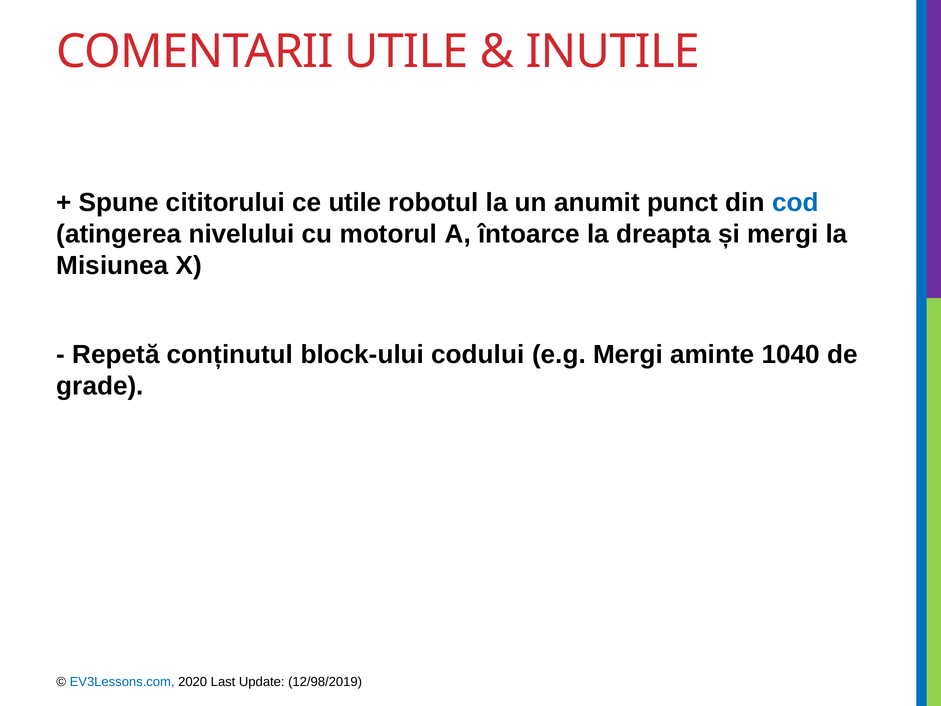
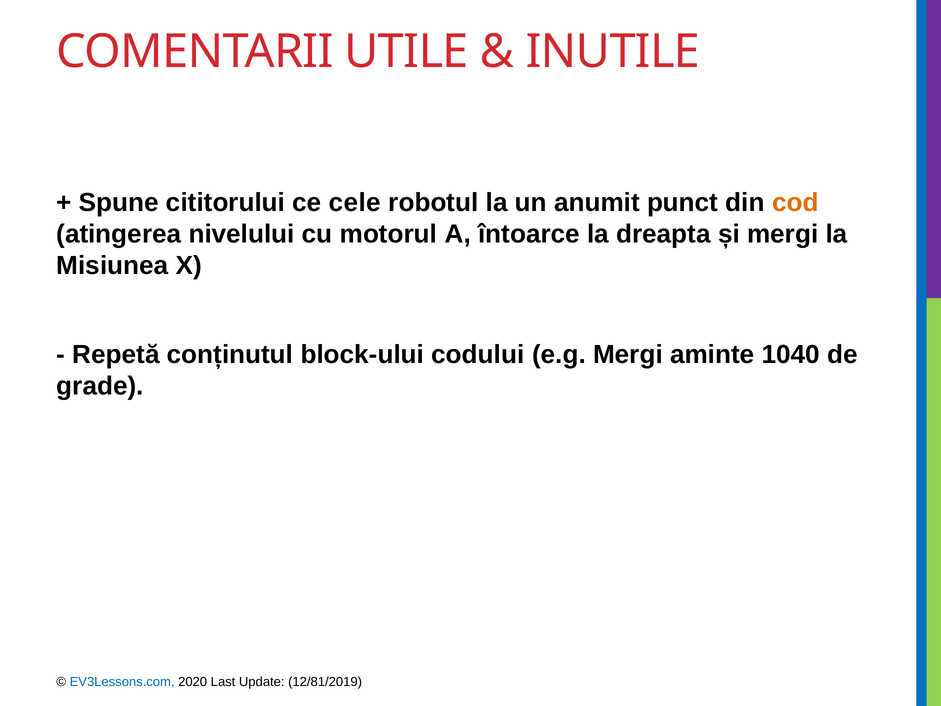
ce utile: utile -> cele
cod colour: blue -> orange
12/98/2019: 12/98/2019 -> 12/81/2019
